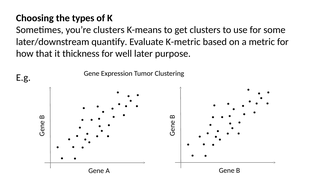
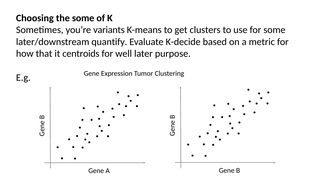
the types: types -> some
you’re clusters: clusters -> variants
K-metric: K-metric -> K-decide
thickness: thickness -> centroids
